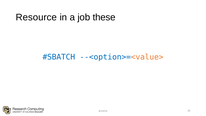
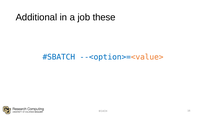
Resource: Resource -> Additional
